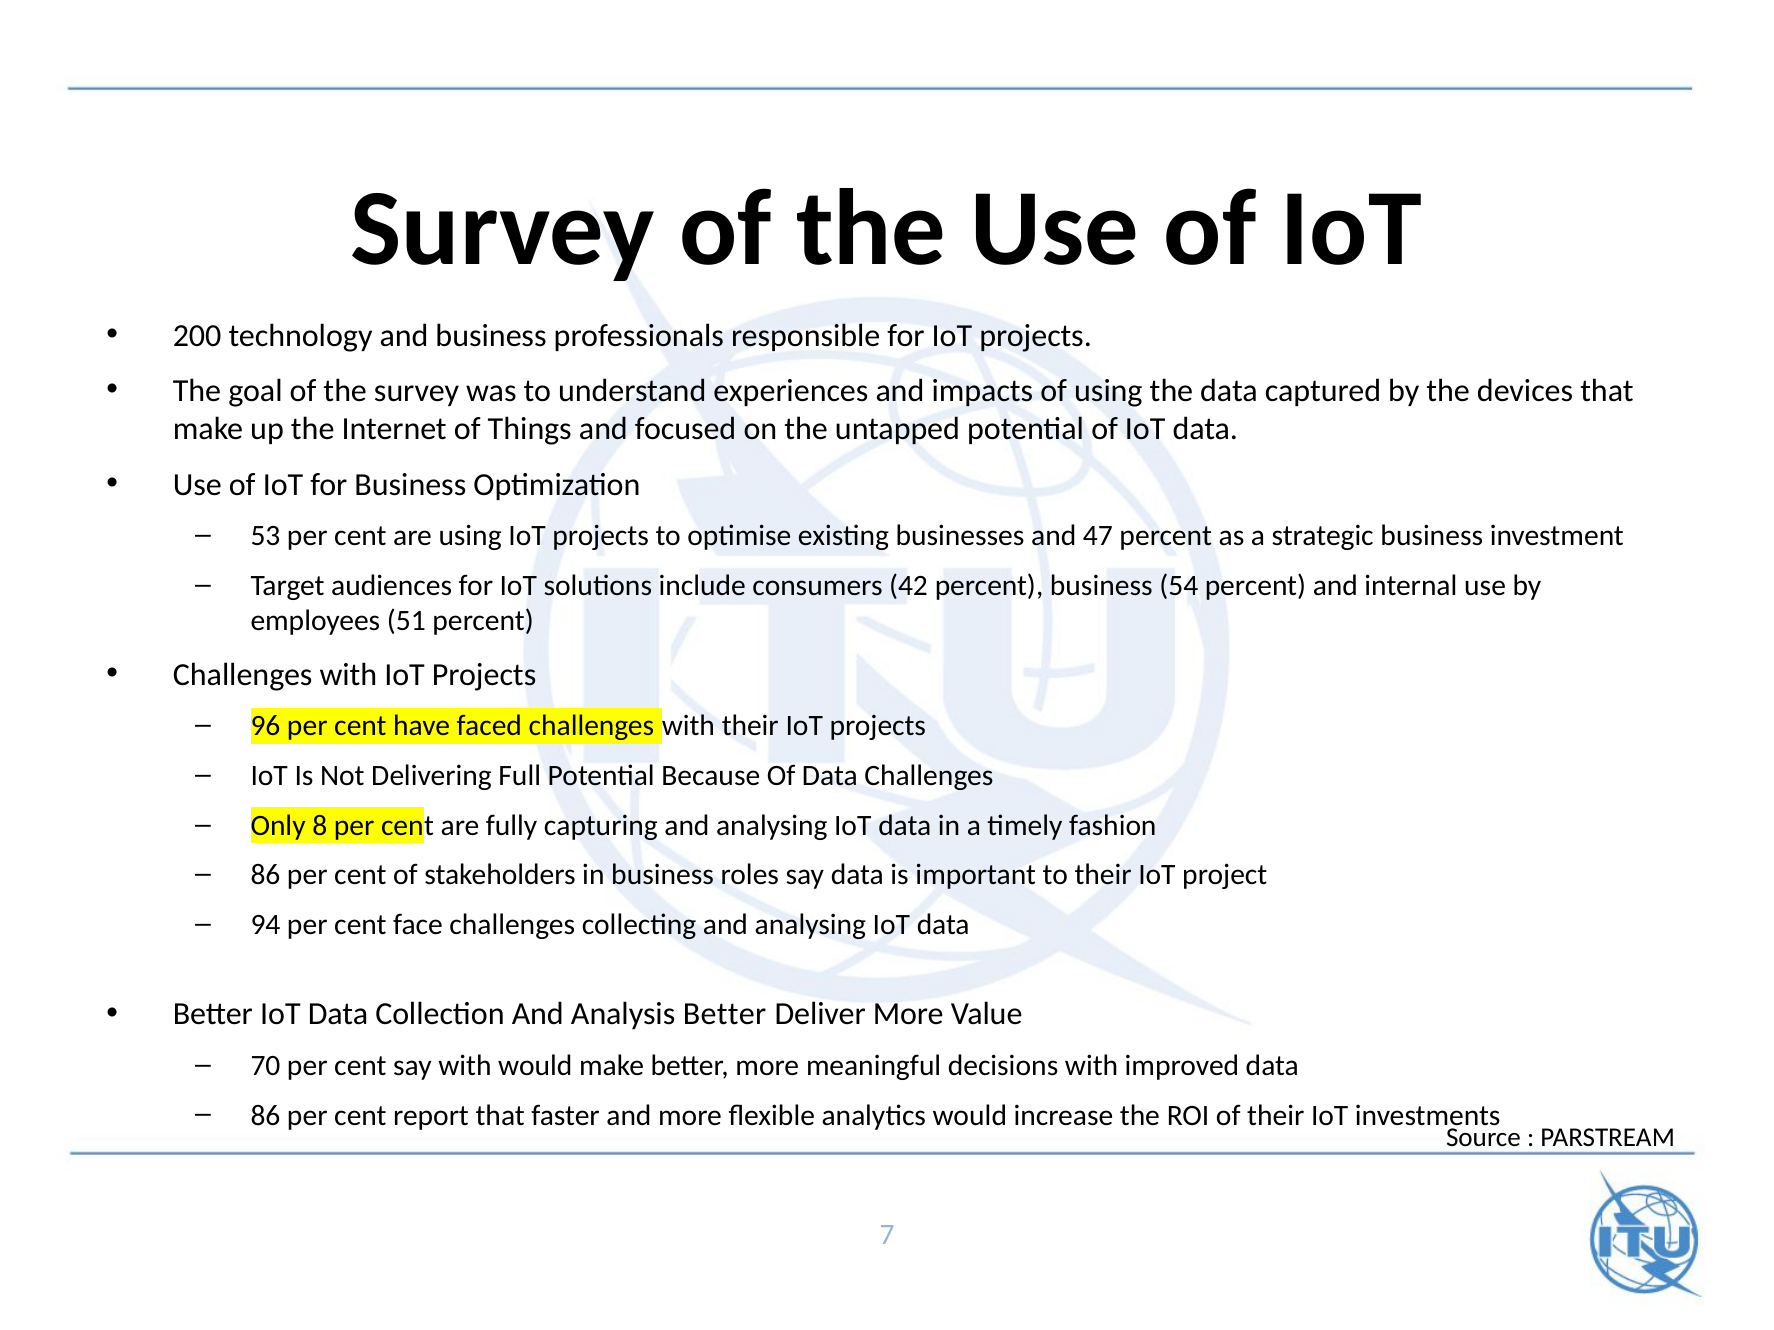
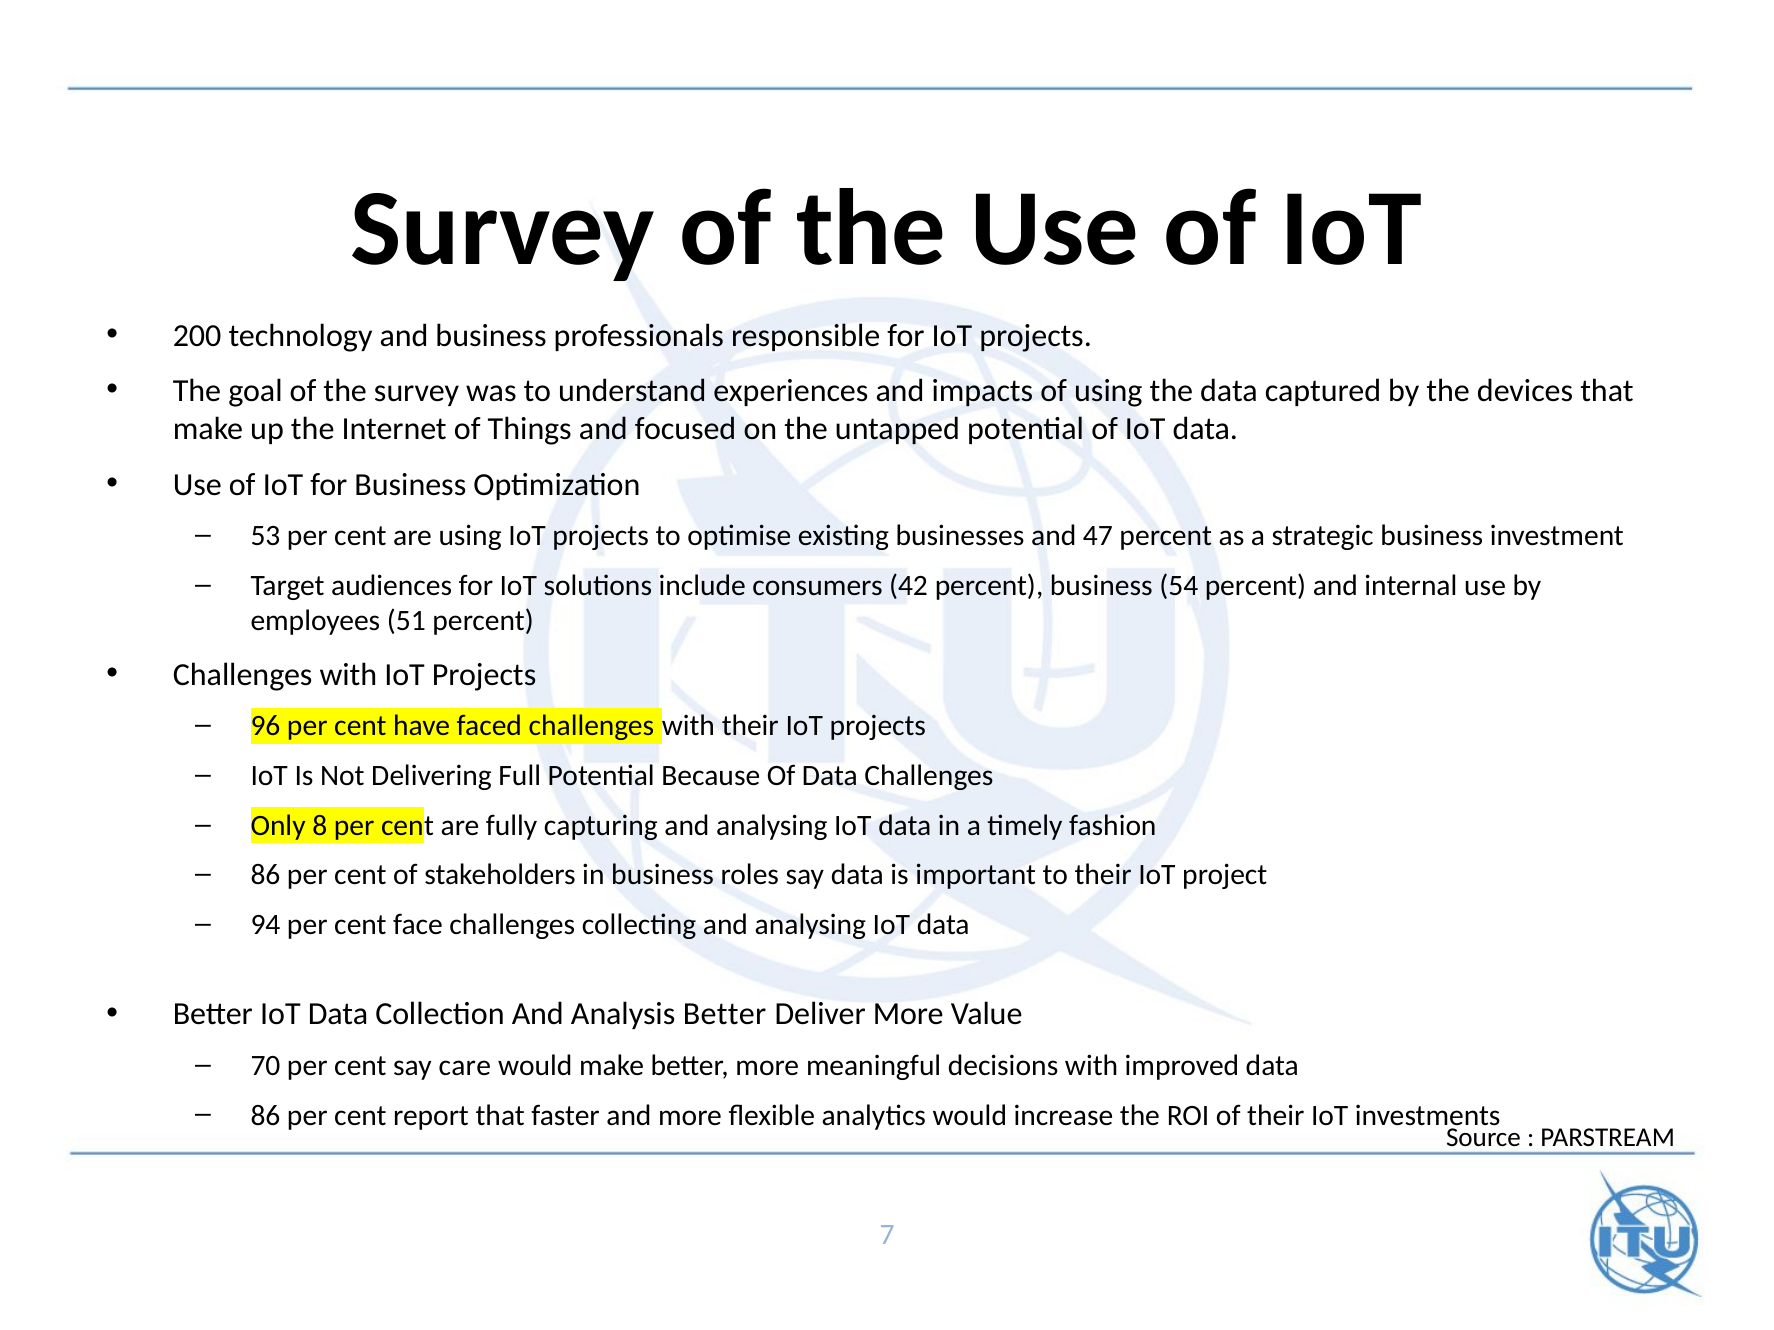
say with: with -> care
